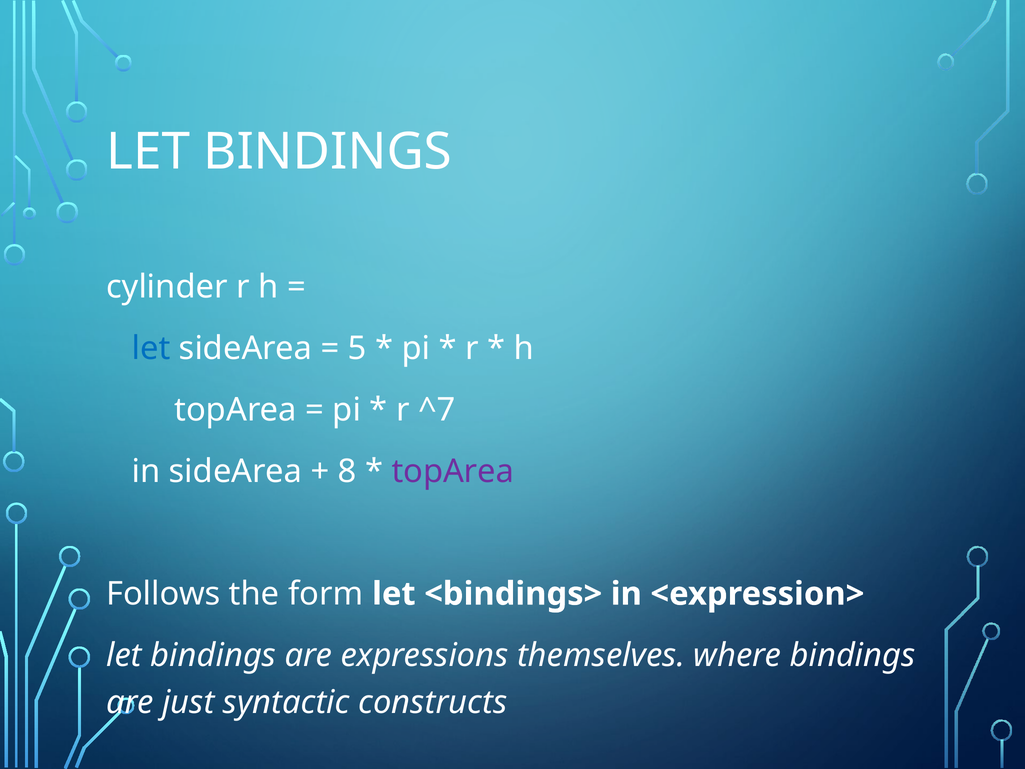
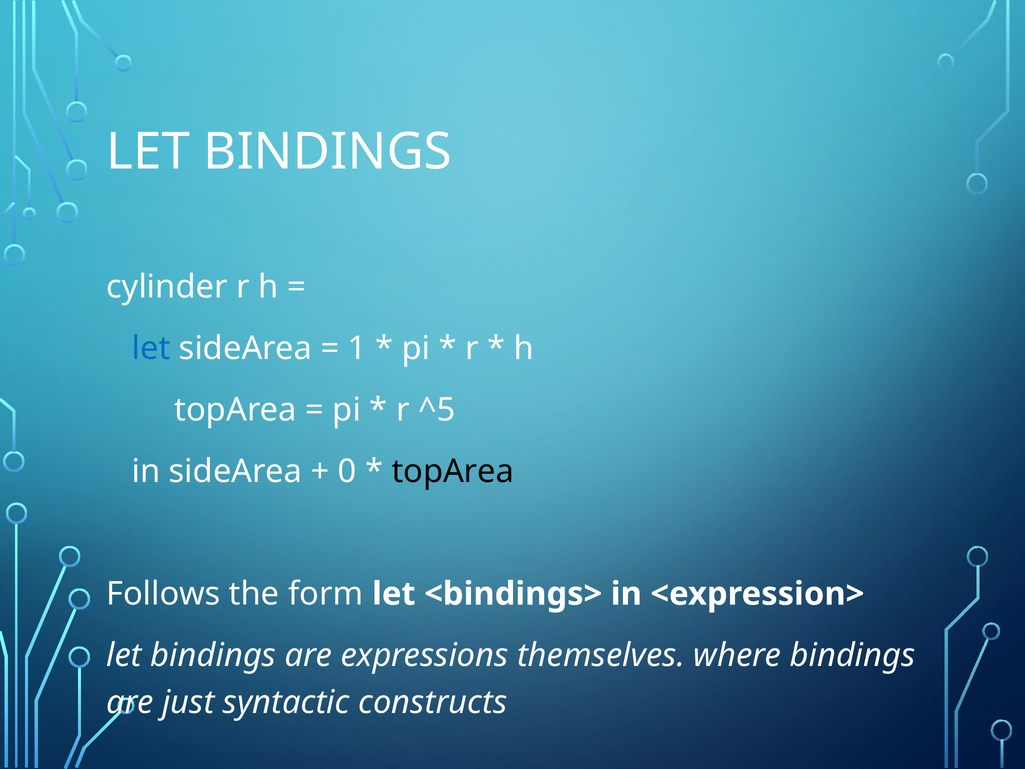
5: 5 -> 1
^7: ^7 -> ^5
8: 8 -> 0
topArea at (453, 471) colour: purple -> black
